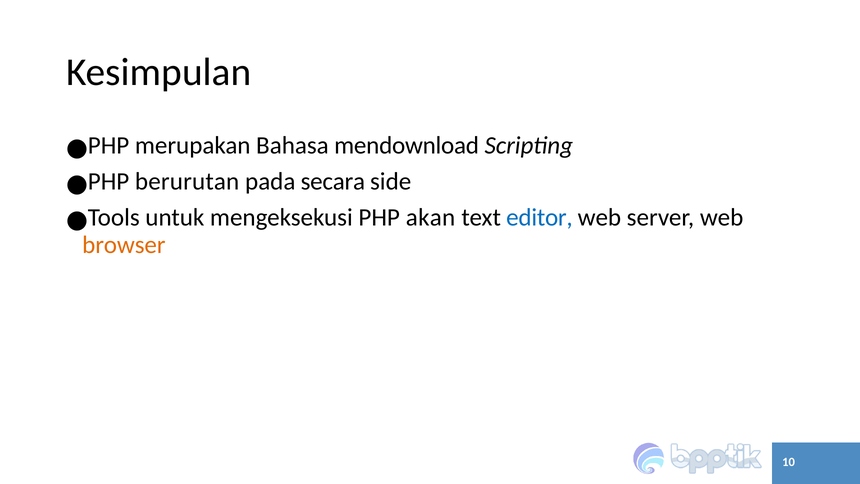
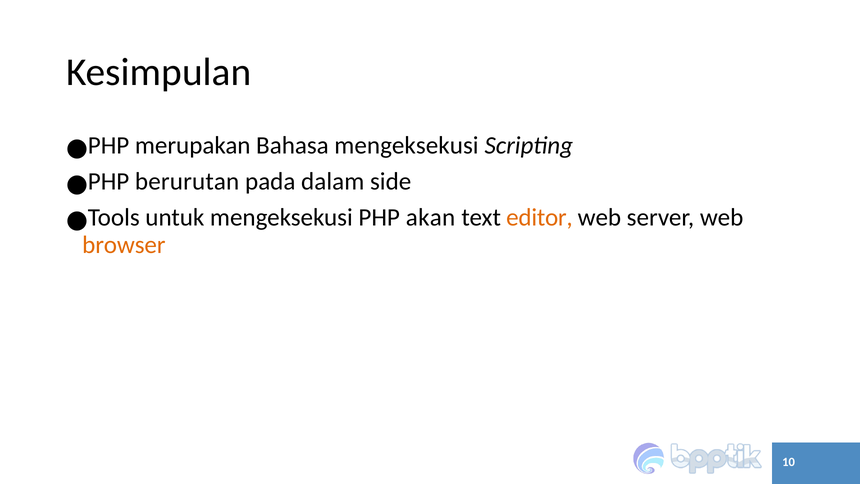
Bahasa mendownload: mendownload -> mengeksekusi
secara: secara -> dalam
editor colour: blue -> orange
